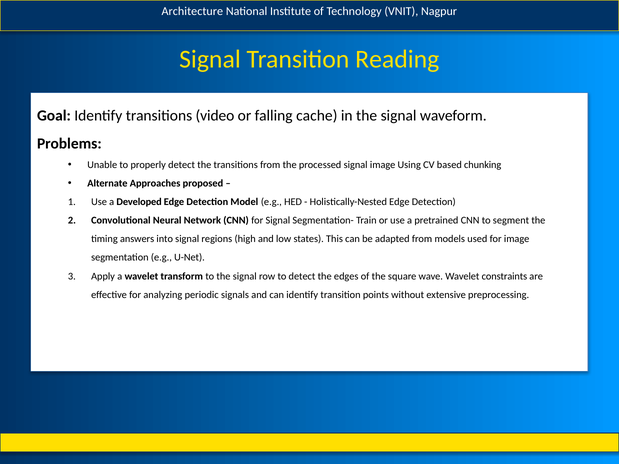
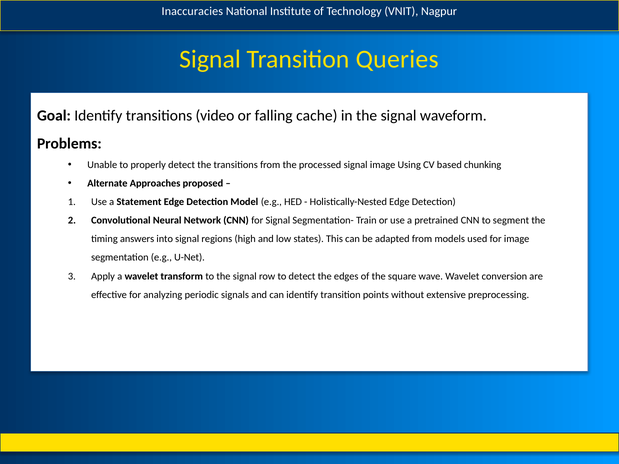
Architecture: Architecture -> Inaccuracies
Reading: Reading -> Queries
Developed: Developed -> Statement
constraints: constraints -> conversion
